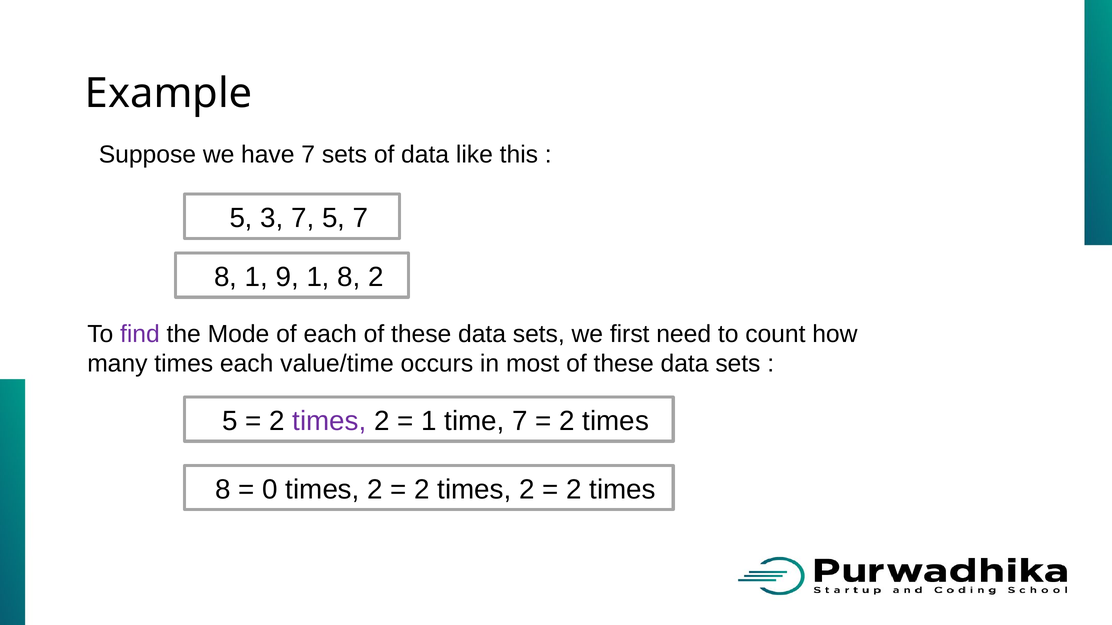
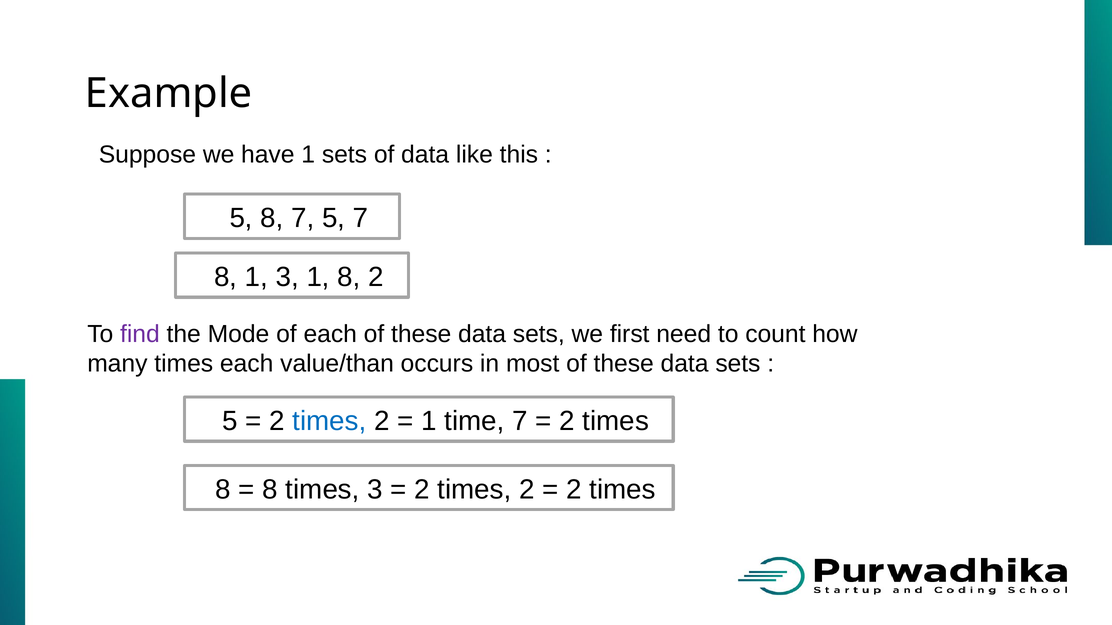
have 7: 7 -> 1
5 3: 3 -> 8
1 9: 9 -> 3
value/time: value/time -> value/than
times at (329, 421) colour: purple -> blue
0 at (270, 490): 0 -> 8
2 at (375, 490): 2 -> 3
